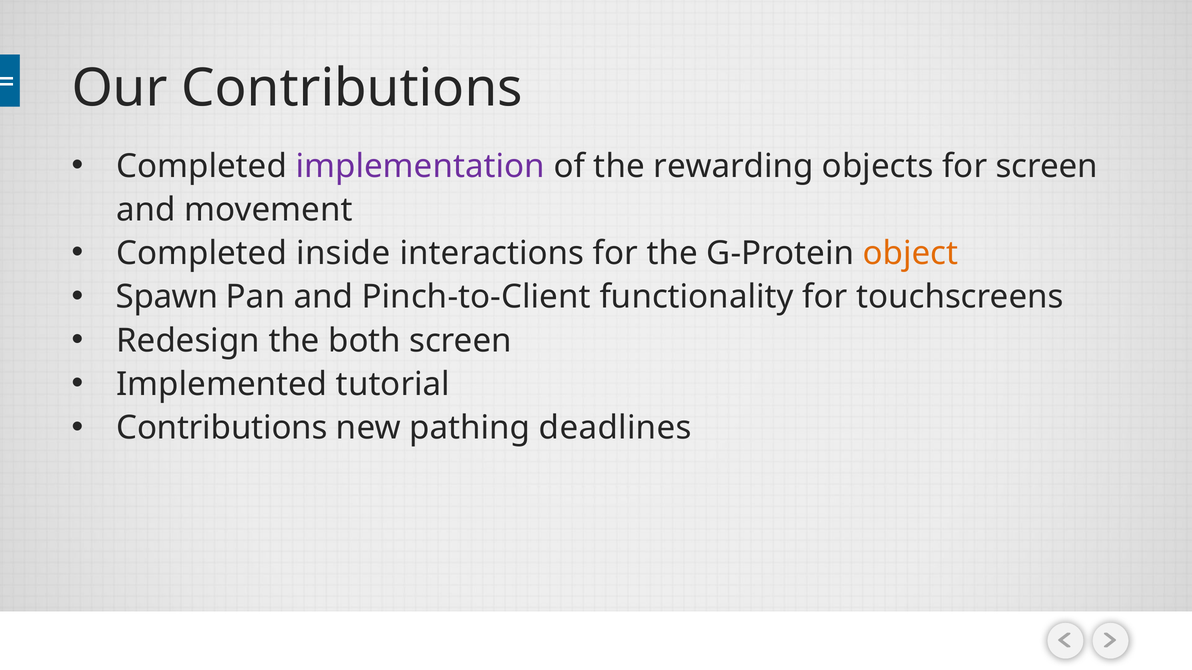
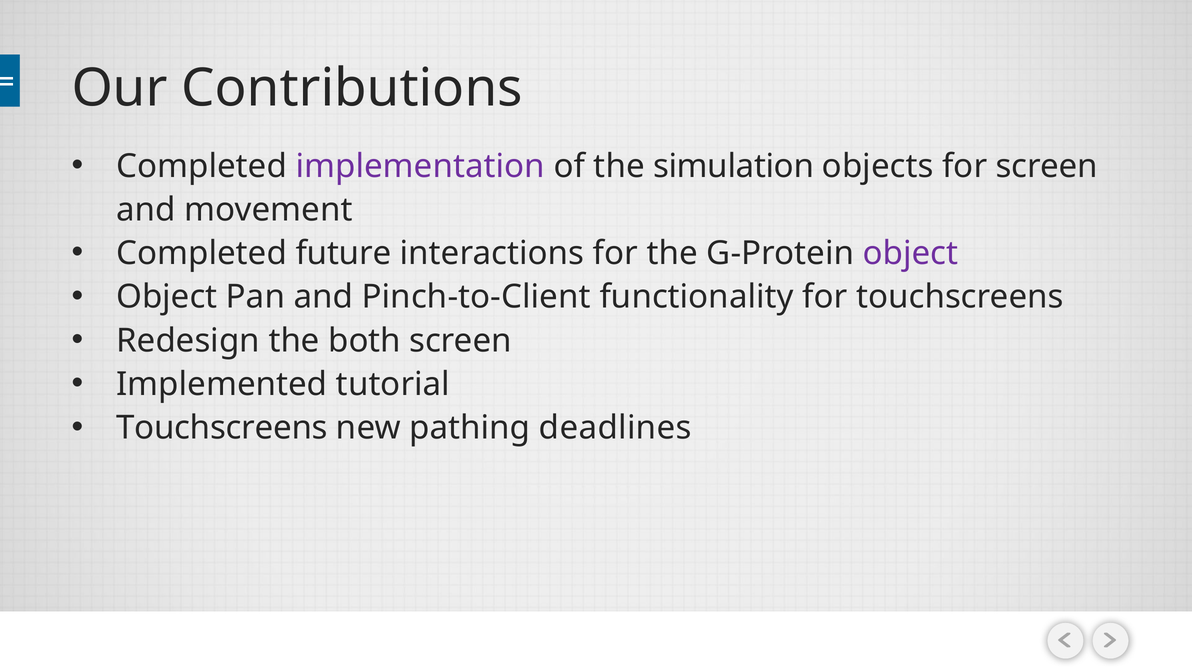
rewarding: rewarding -> simulation
inside: inside -> future
object at (911, 254) colour: orange -> purple
Spawn at (167, 297): Spawn -> Object
Contributions at (222, 428): Contributions -> Touchscreens
